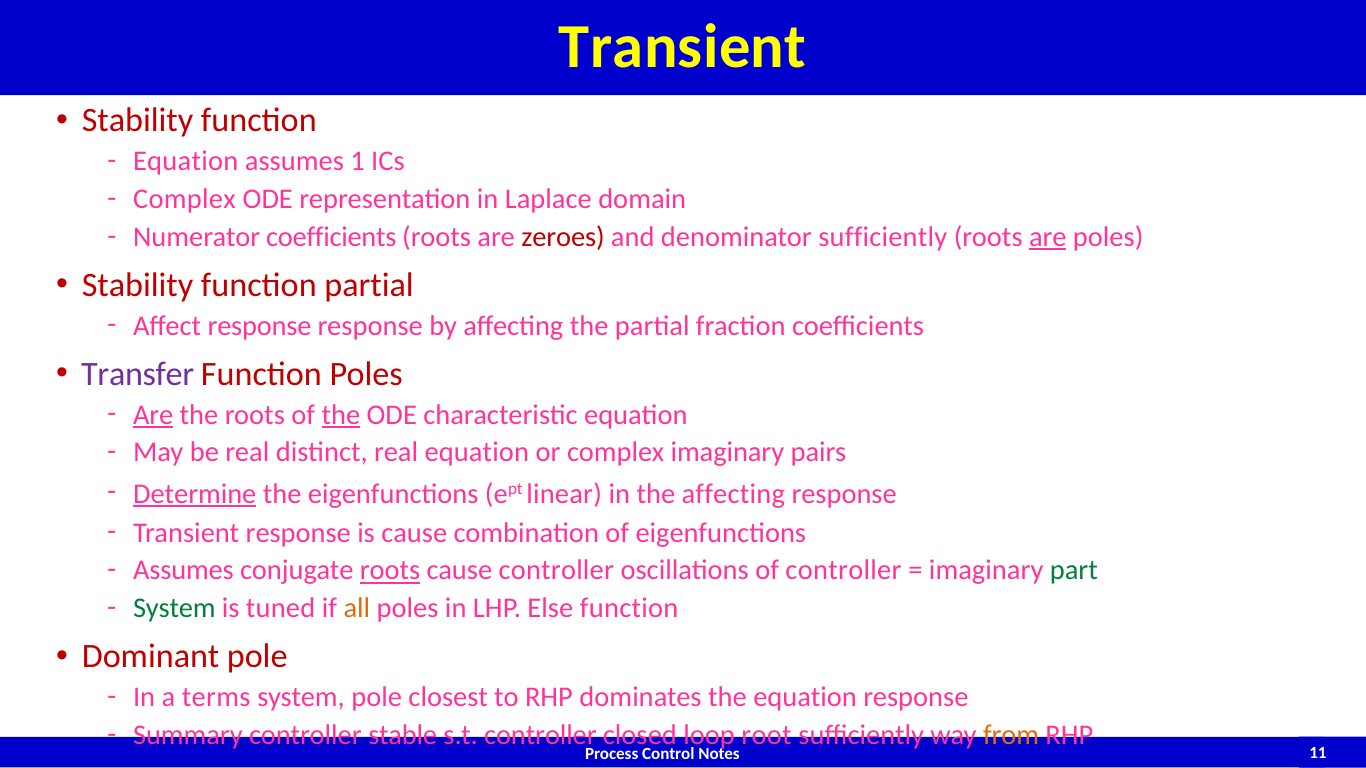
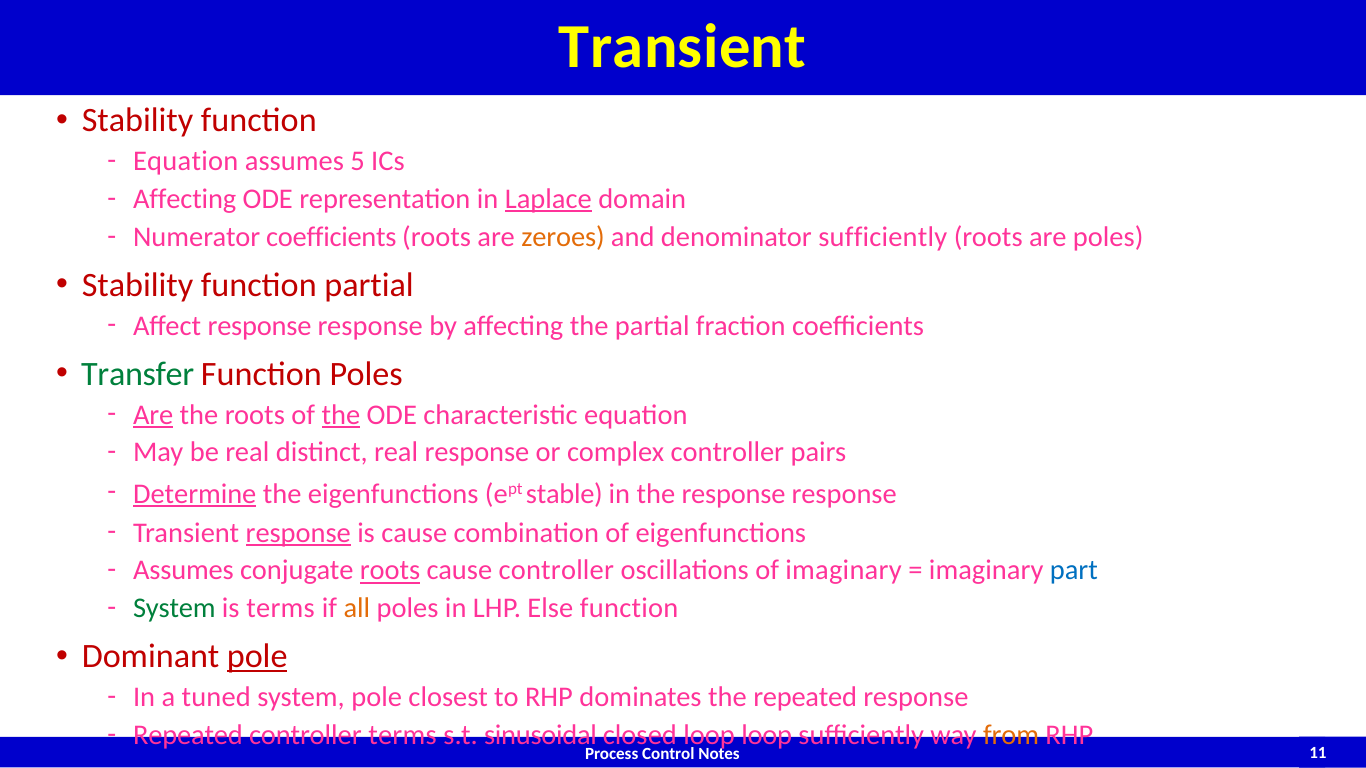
1: 1 -> 5
Complex at (184, 199): Complex -> Affecting
Laplace underline: none -> present
zeroes colour: red -> orange
are at (1048, 237) underline: present -> none
Transfer colour: purple -> green
real equation: equation -> response
complex imaginary: imaginary -> controller
linear: linear -> stable
the affecting: affecting -> response
response at (298, 533) underline: none -> present
of controller: controller -> imaginary
part colour: green -> blue
is tuned: tuned -> terms
pole at (257, 657) underline: none -> present
terms: terms -> tuned
the equation: equation -> repeated
Summary at (188, 735): Summary -> Repeated
controller stable: stable -> terms
s.t controller: controller -> sinusoidal
loop root: root -> loop
